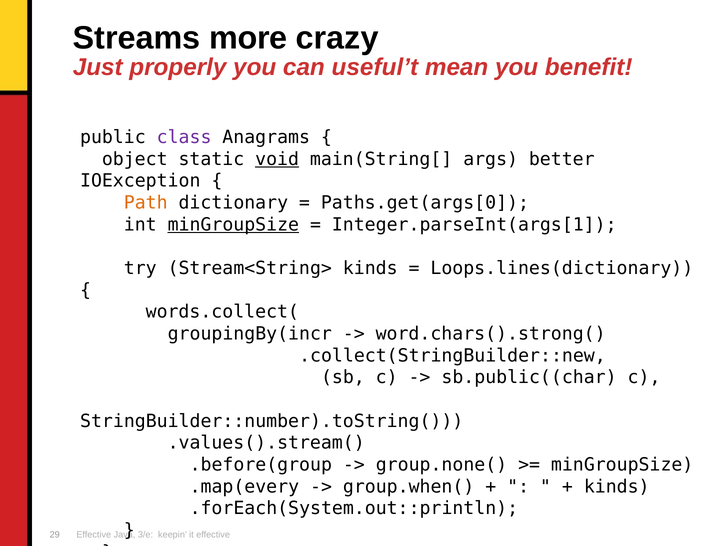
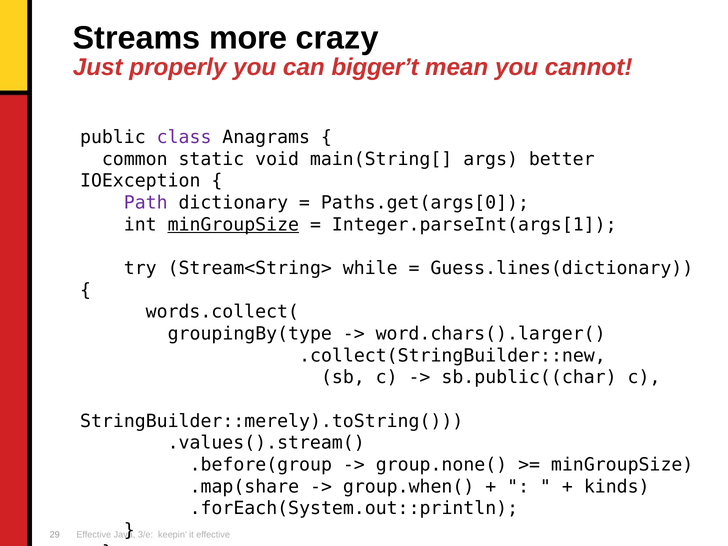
useful’t: useful’t -> bigger’t
benefit: benefit -> cannot
object: object -> common
void underline: present -> none
Path colour: orange -> purple
Stream<String> kinds: kinds -> while
Loops.lines(dictionary: Loops.lines(dictionary -> Guess.lines(dictionary
groupingBy(incr: groupingBy(incr -> groupingBy(type
word.chars().strong(: word.chars().strong( -> word.chars().larger(
StringBuilder::number).toString(: StringBuilder::number).toString( -> StringBuilder::merely).toString(
.map(every: .map(every -> .map(share
